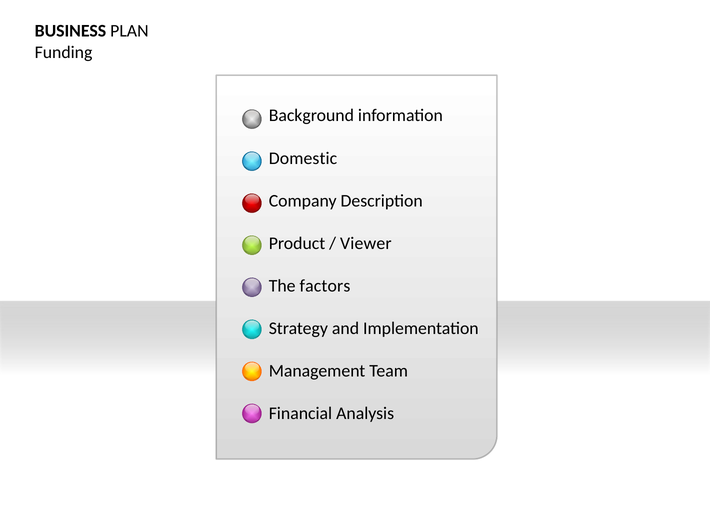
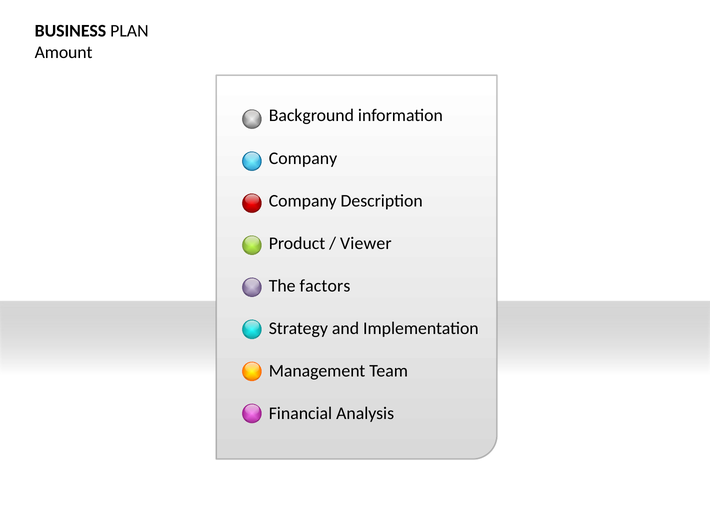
Funding: Funding -> Amount
Domestic at (303, 158): Domestic -> Company
